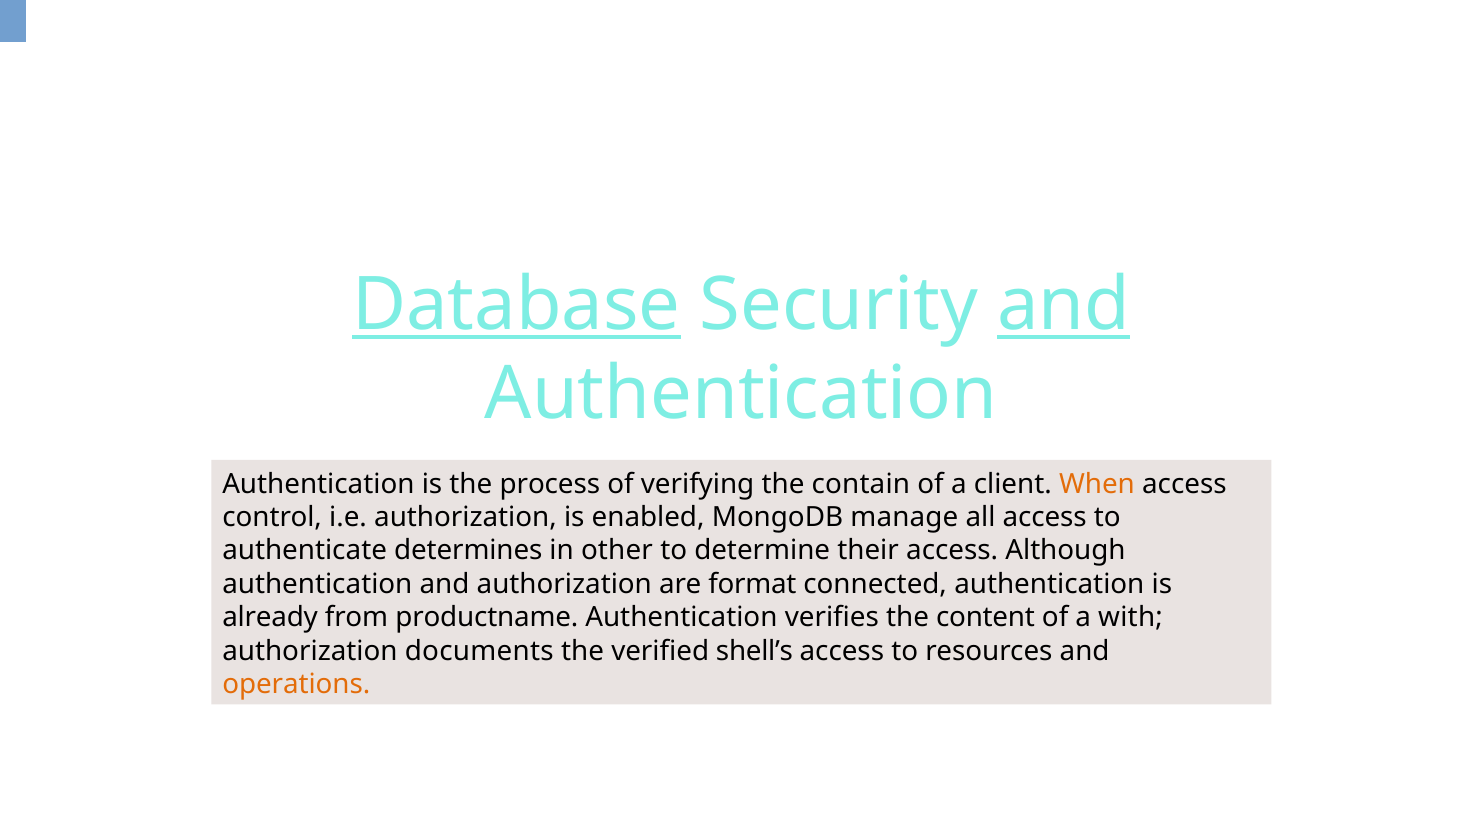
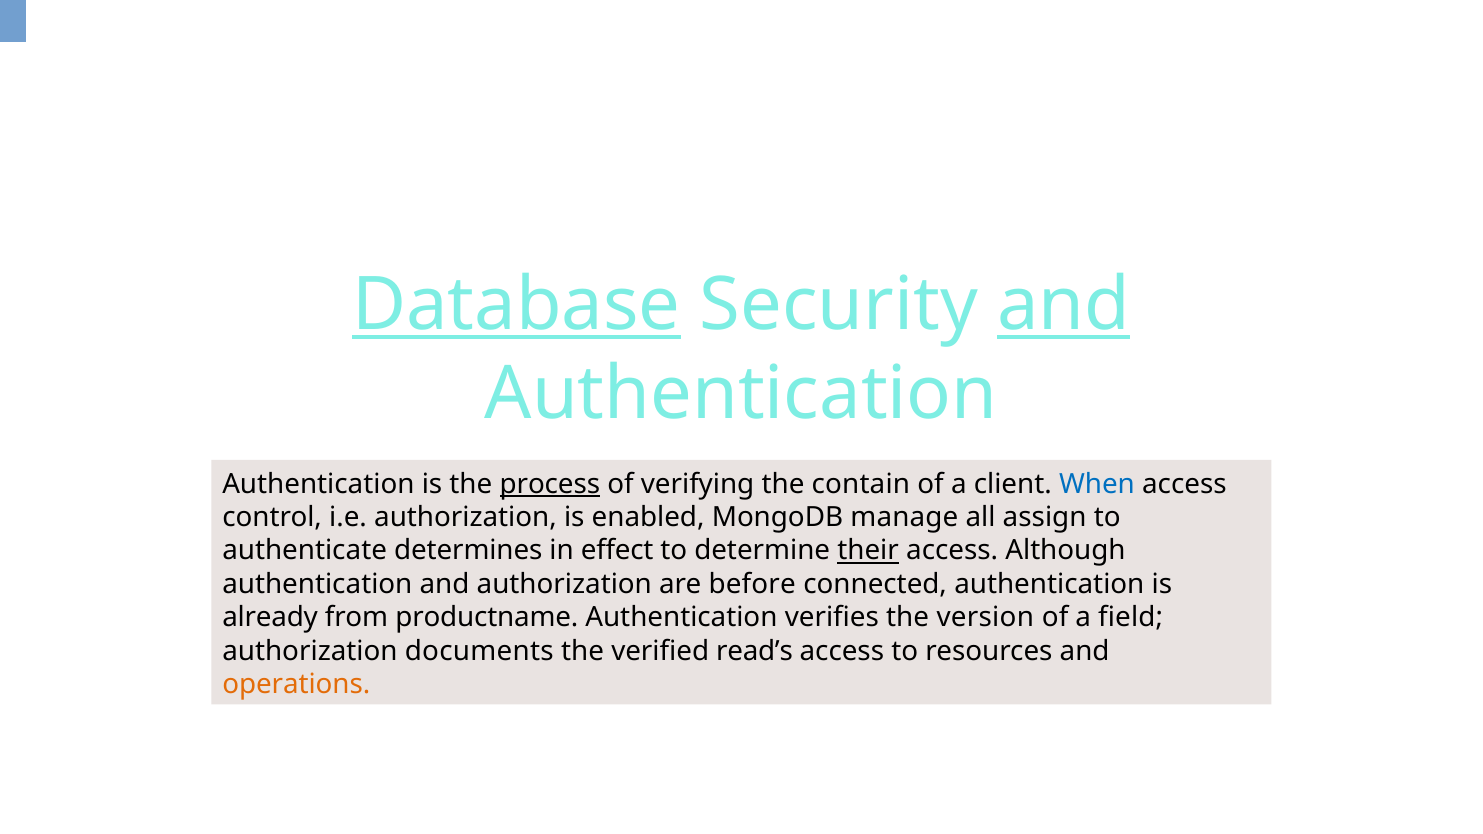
process underline: none -> present
When colour: orange -> blue
all access: access -> assign
other: other -> effect
their underline: none -> present
format: format -> before
content: content -> version
with: with -> field
shell’s: shell’s -> read’s
